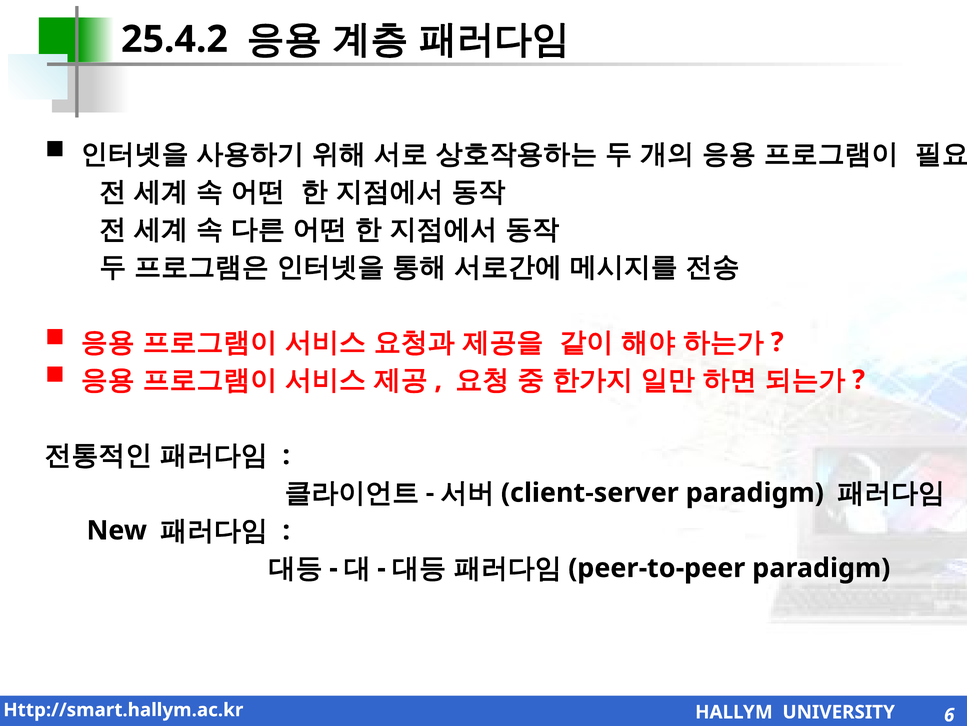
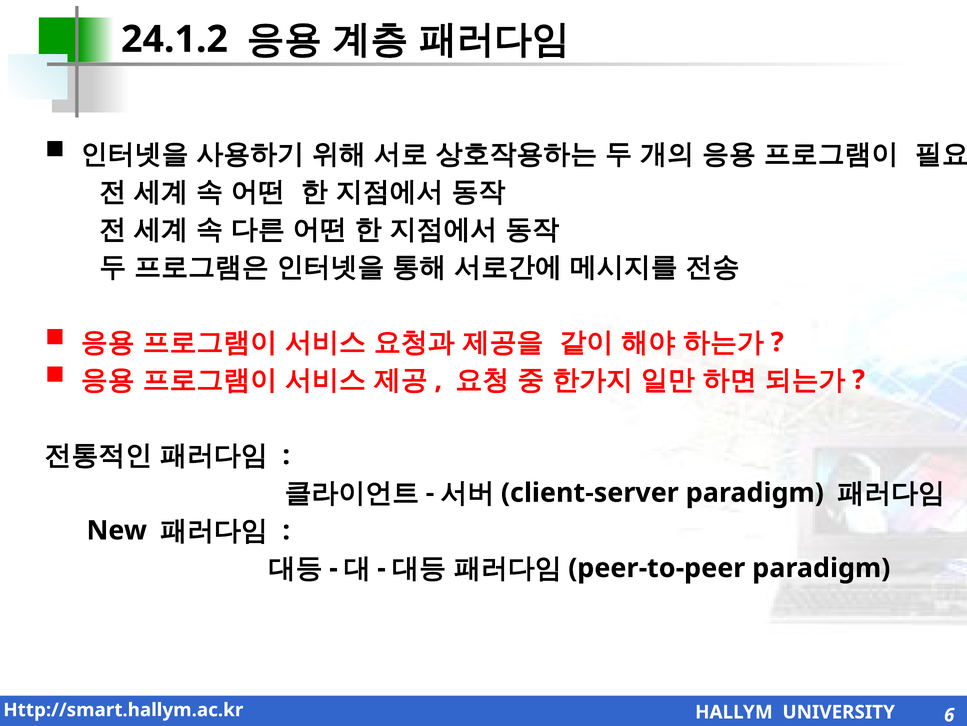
25.4.2: 25.4.2 -> 24.1.2
